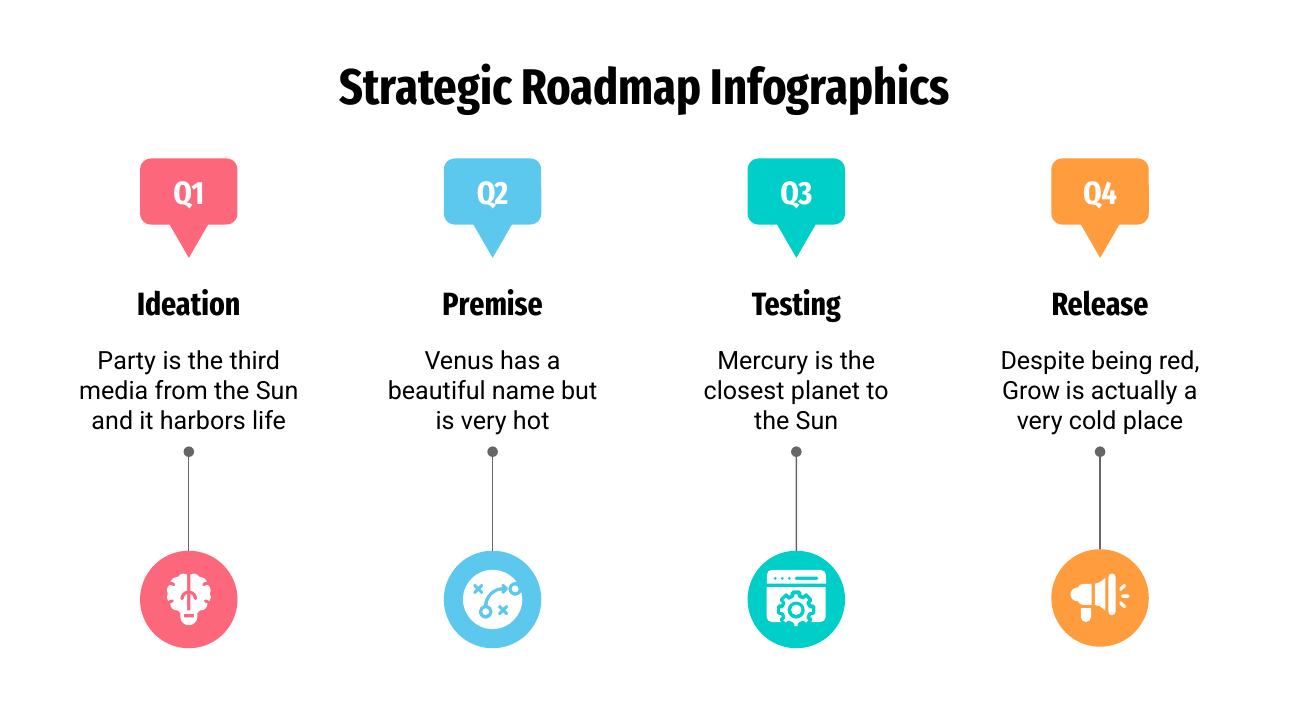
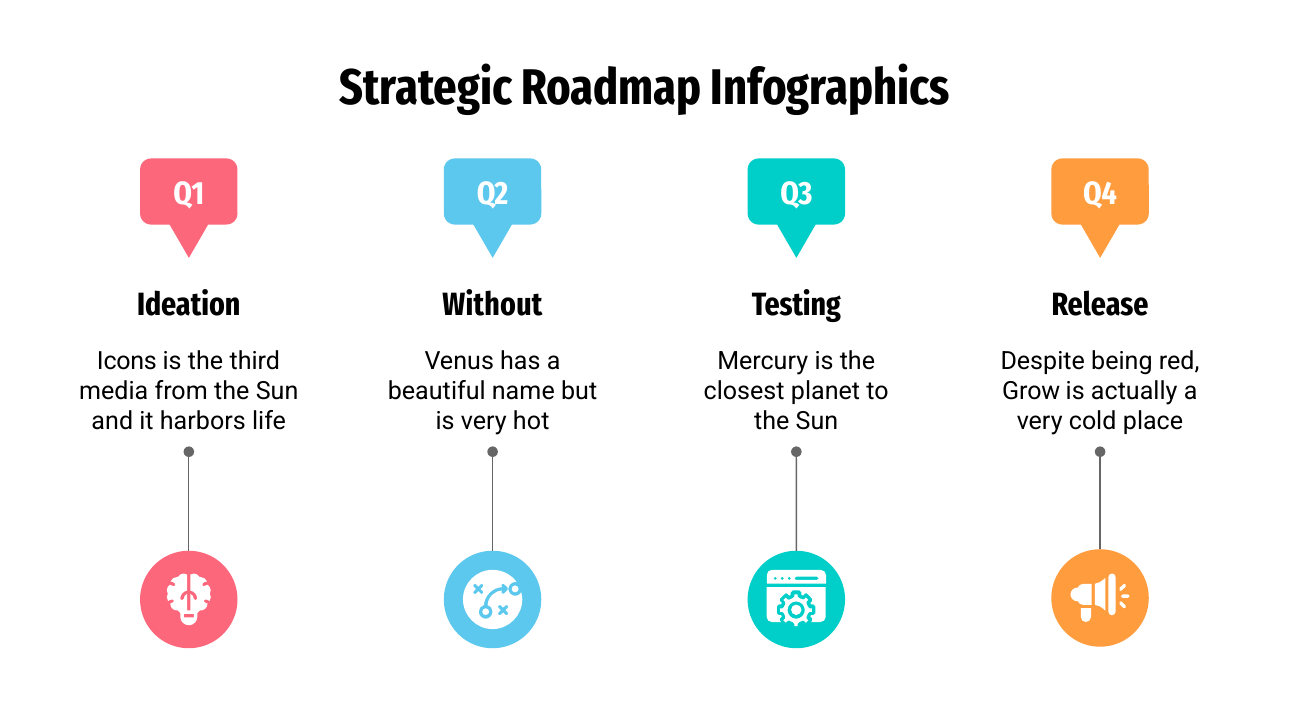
Premise: Premise -> Without
Party: Party -> Icons
